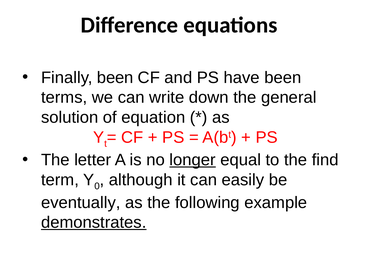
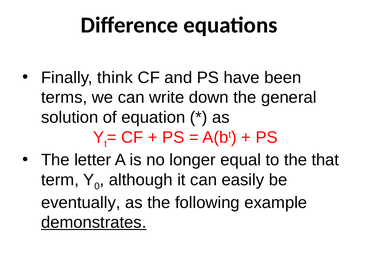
Finally been: been -> think
longer underline: present -> none
find: find -> that
